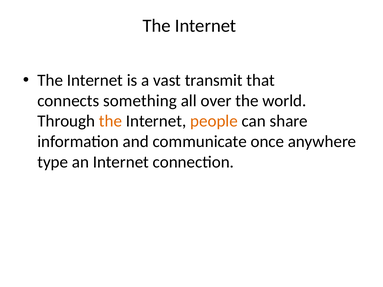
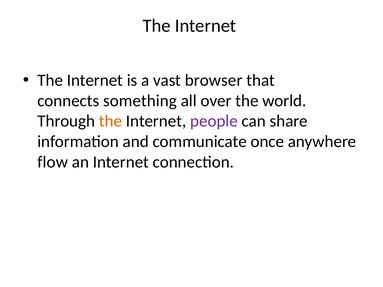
transmit: transmit -> browser
people colour: orange -> purple
type: type -> flow
